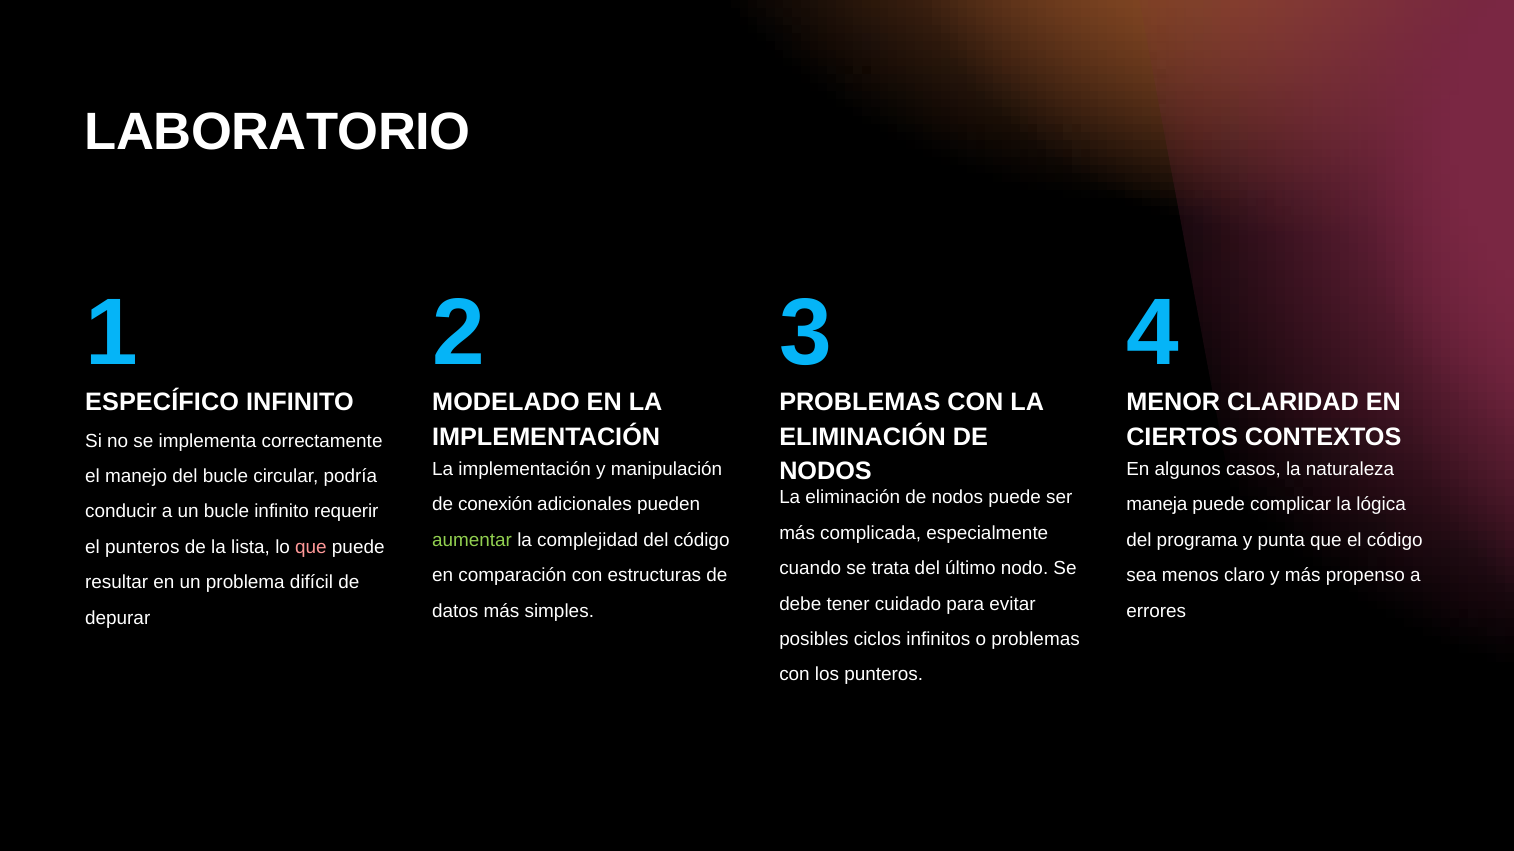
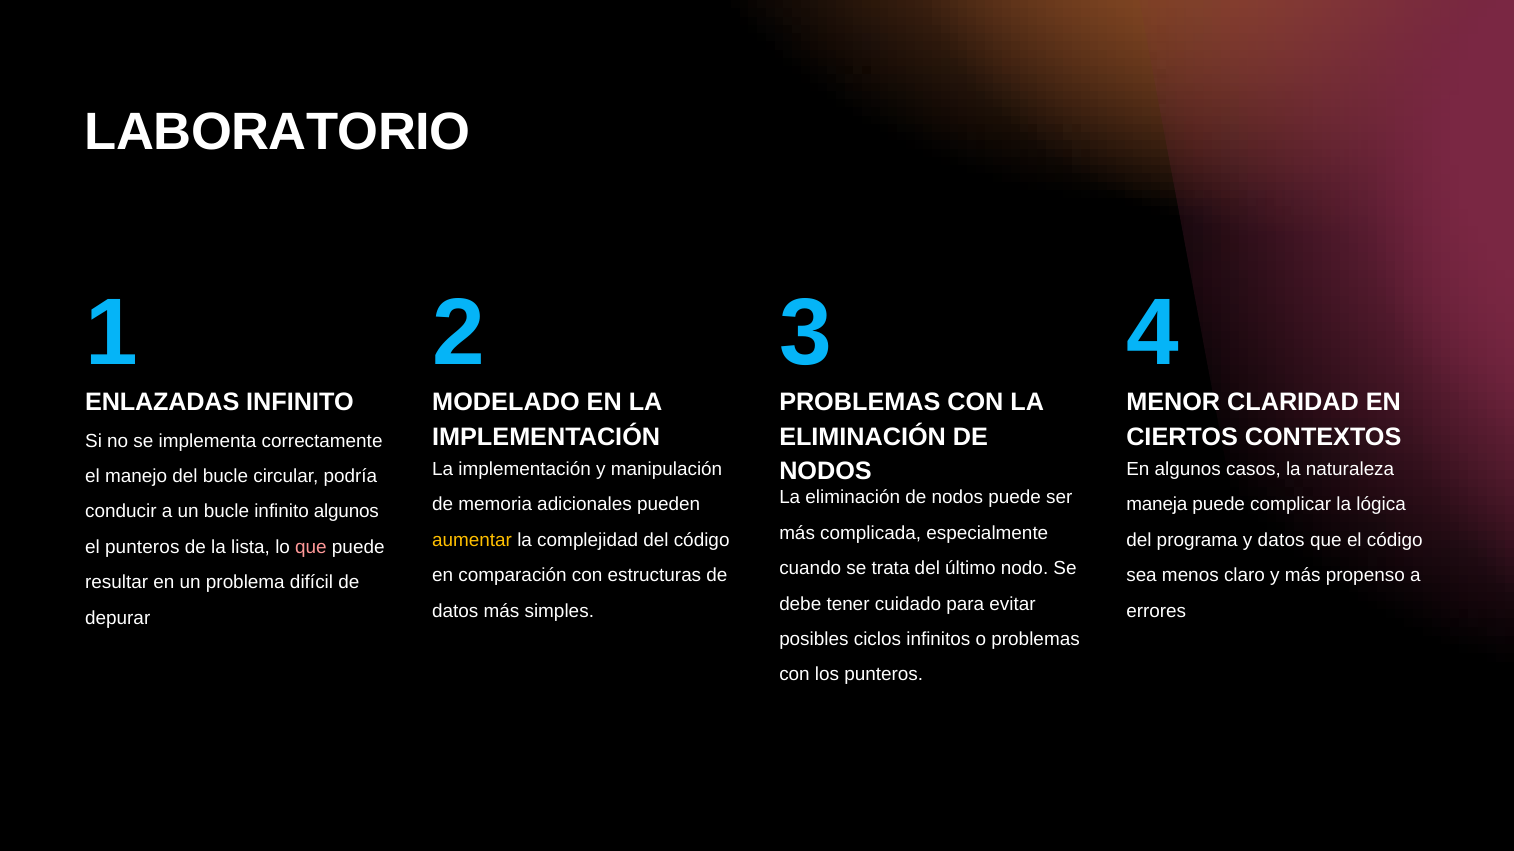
ESPECÍFICO: ESPECÍFICO -> ENLAZADAS
conexión: conexión -> memoria
infinito requerir: requerir -> algunos
aumentar colour: light green -> yellow
y punta: punta -> datos
